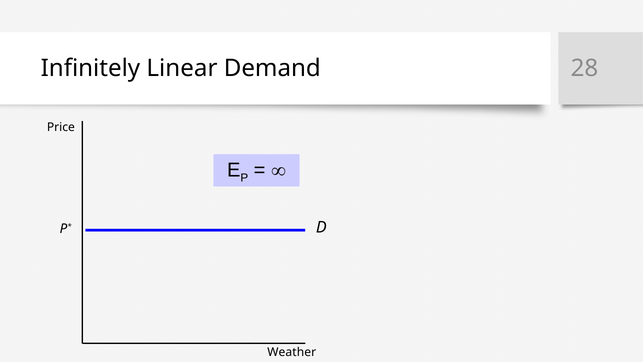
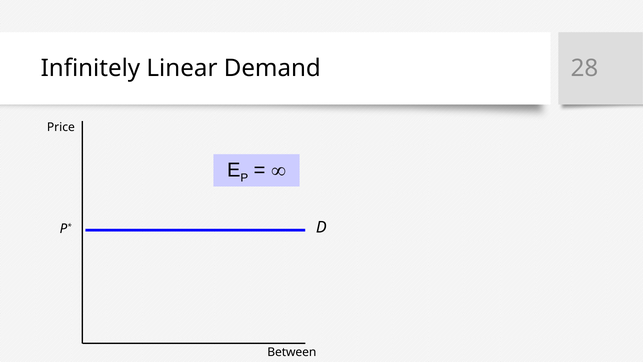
Weather: Weather -> Between
